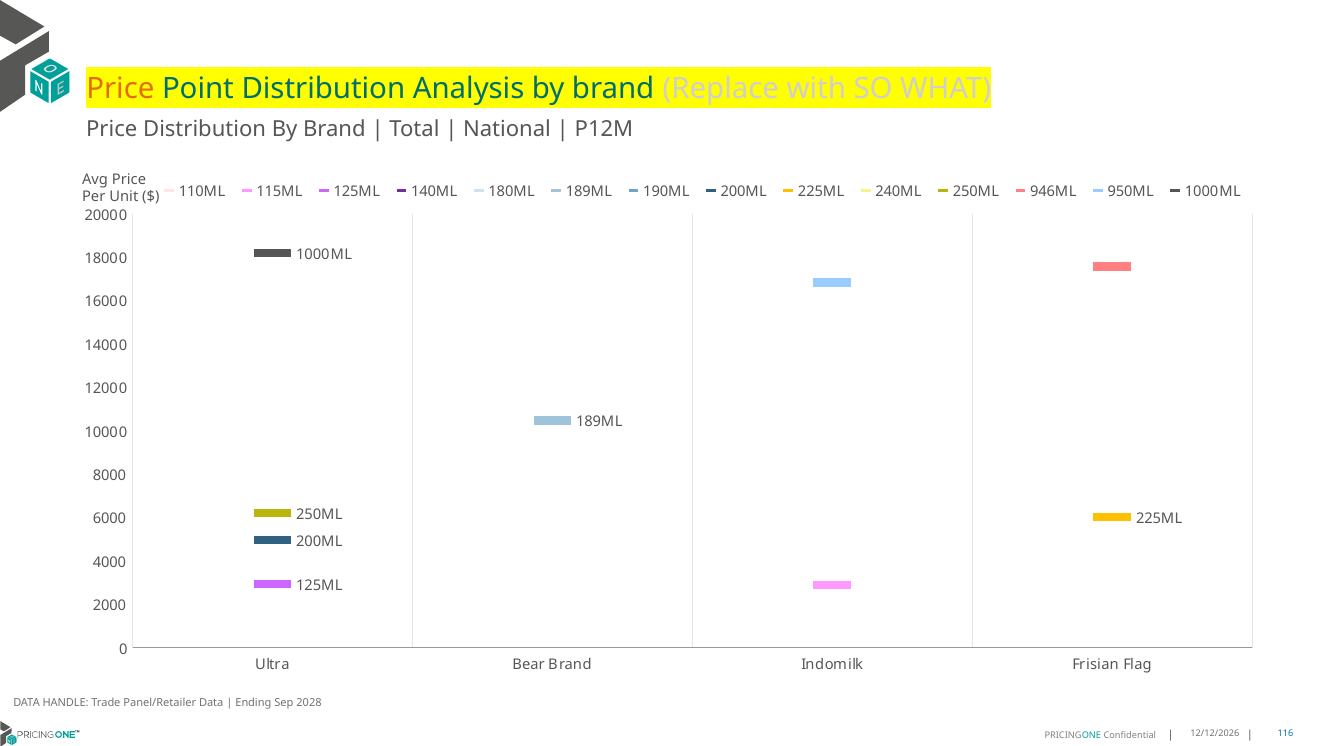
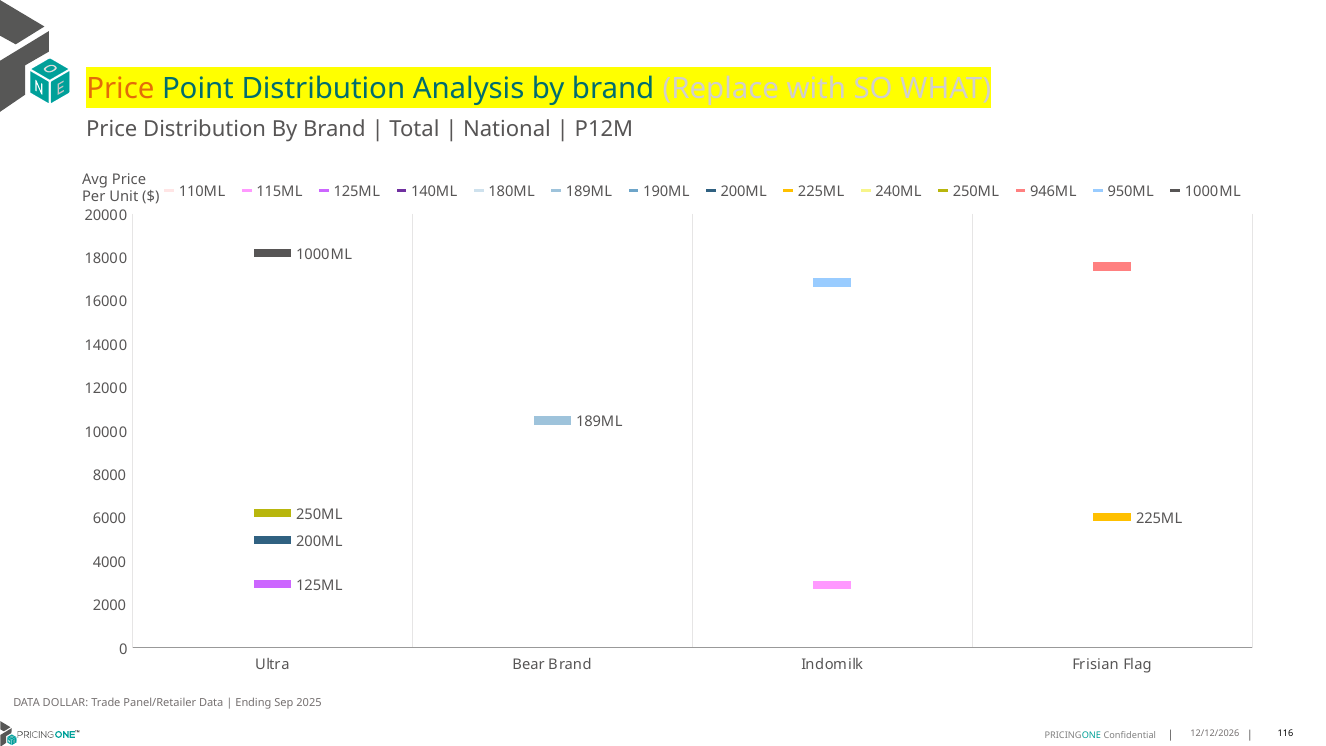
HANDLE: HANDLE -> DOLLAR
2028: 2028 -> 2025
116 colour: blue -> black
